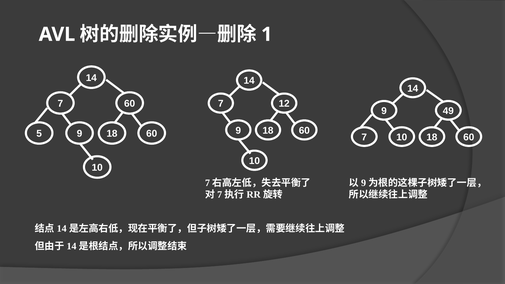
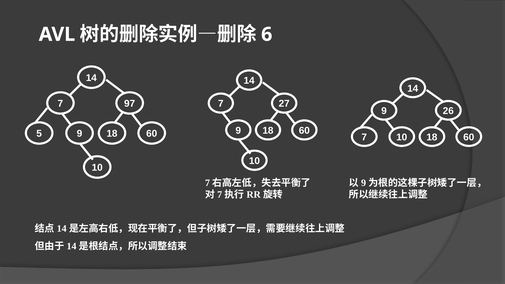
1: 1 -> 6
7 60: 60 -> 97
12: 12 -> 27
49: 49 -> 26
